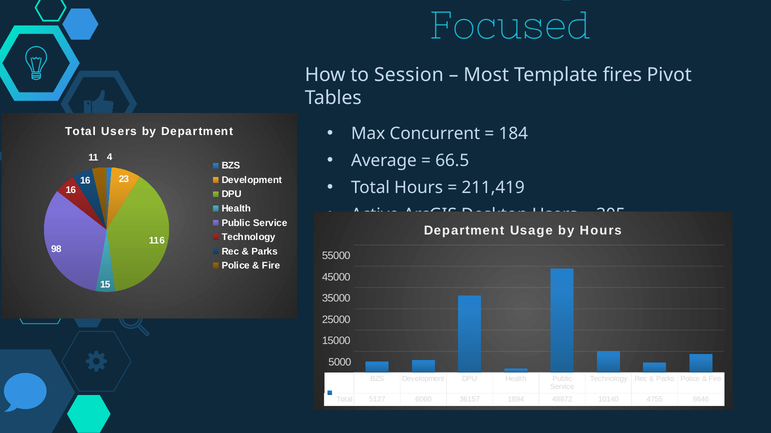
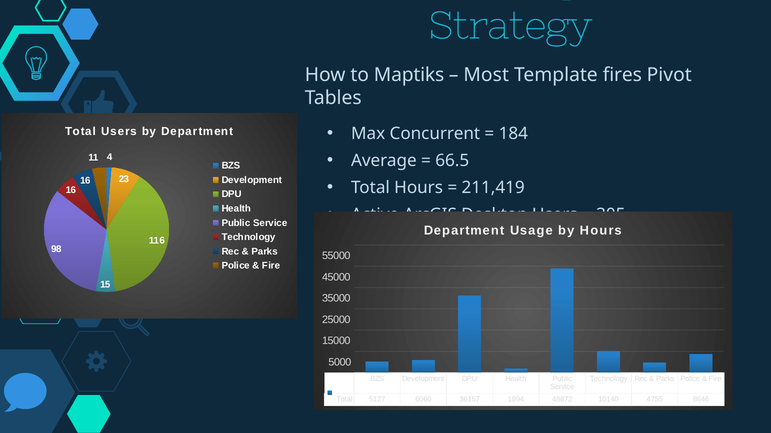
Focused: Focused -> Strategy
Session: Session -> Maptiks
